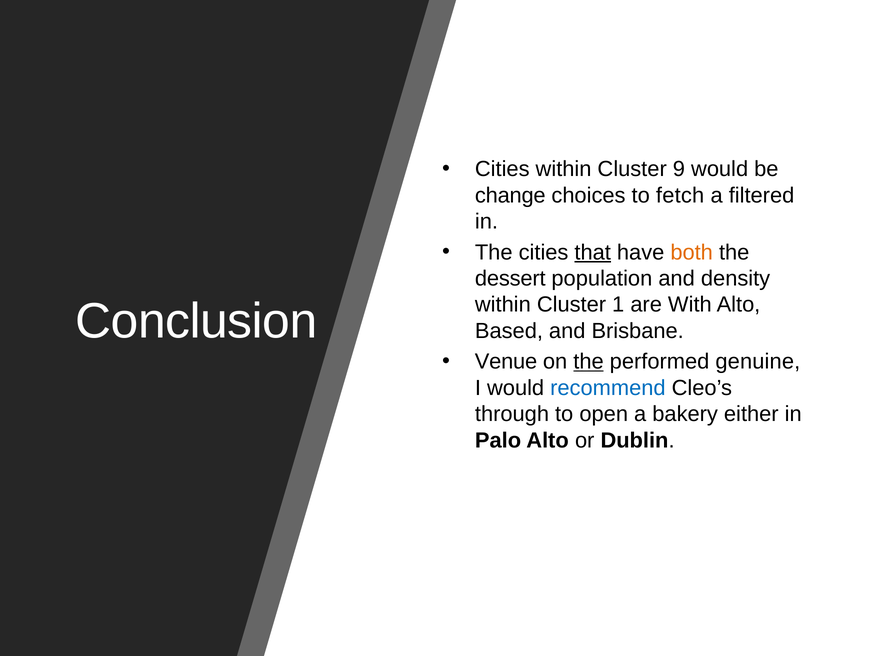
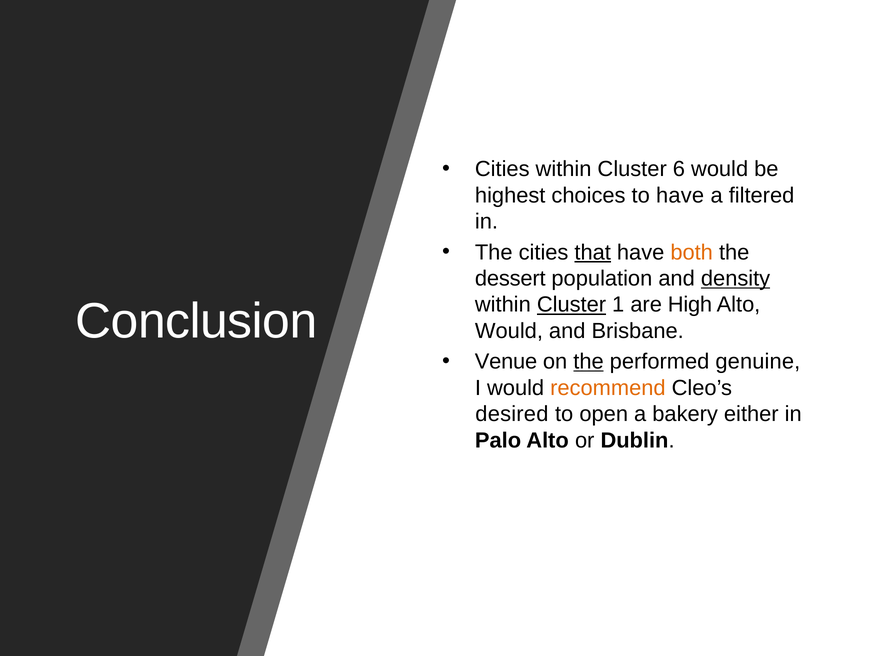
9: 9 -> 6
change: change -> highest
to fetch: fetch -> have
density underline: none -> present
Cluster at (571, 305) underline: none -> present
With: With -> High
Based at (509, 331): Based -> Would
recommend colour: blue -> orange
through: through -> desired
